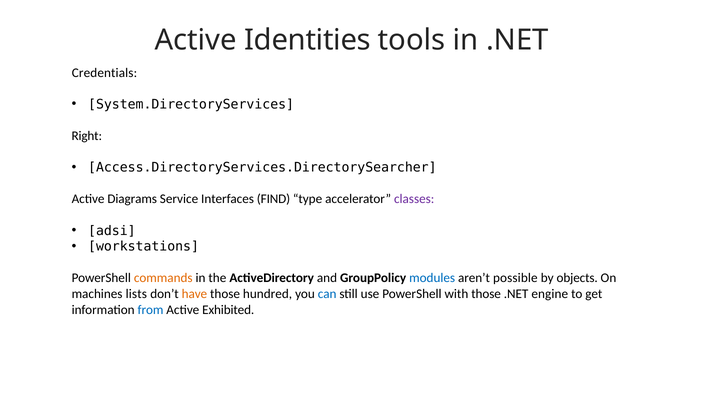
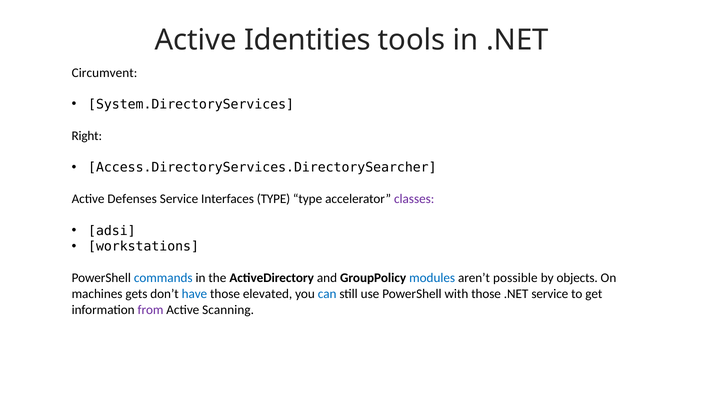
Credentials: Credentials -> Circumvent
Diagrams: Diagrams -> Defenses
Interfaces FIND: FIND -> TYPE
commands colour: orange -> blue
lists: lists -> gets
have colour: orange -> blue
hundred: hundred -> elevated
.NET engine: engine -> service
from colour: blue -> purple
Exhibited: Exhibited -> Scanning
